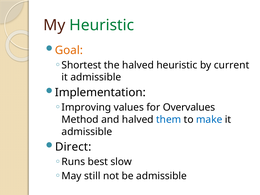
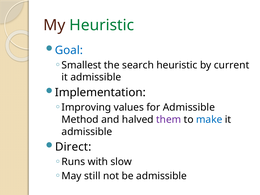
Goal colour: orange -> blue
Shortest: Shortest -> Smallest
the halved: halved -> search
for Overvalues: Overvalues -> Admissible
them colour: blue -> purple
best: best -> with
